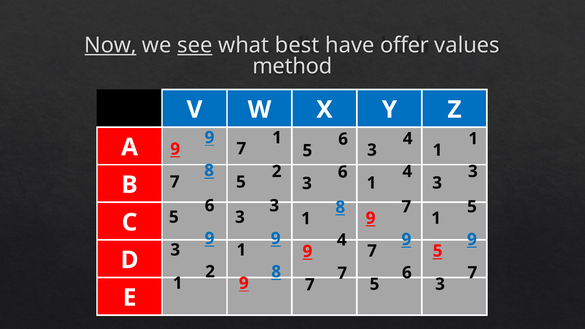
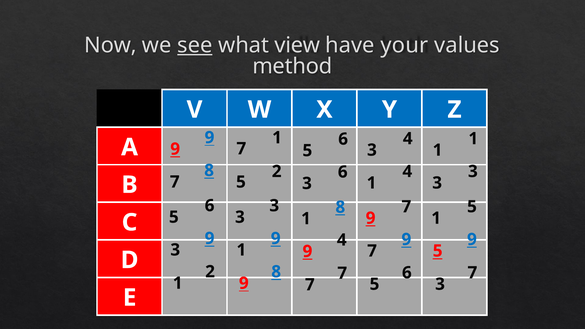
Now underline: present -> none
best: best -> view
offer: offer -> your
